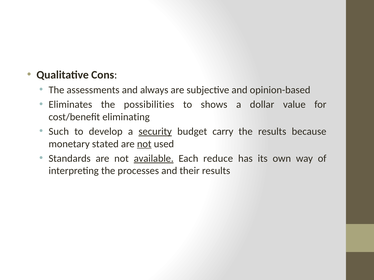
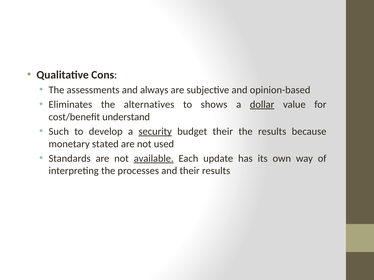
possibilities: possibilities -> alternatives
dollar underline: none -> present
eliminating: eliminating -> understand
budget carry: carry -> their
not at (144, 144) underline: present -> none
reduce: reduce -> update
